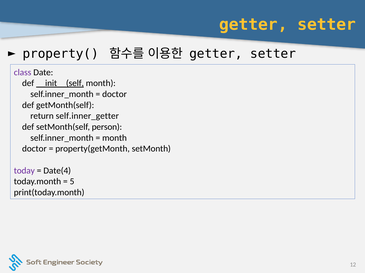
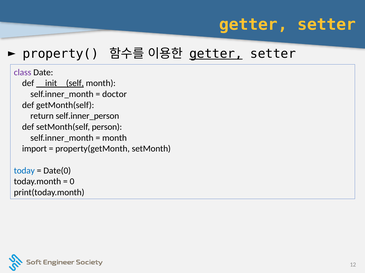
getter at (216, 54) underline: none -> present
self.inner_getter: self.inner_getter -> self.inner_person
doctor at (34, 149): doctor -> import
today colour: purple -> blue
Date(4: Date(4 -> Date(0
5: 5 -> 0
